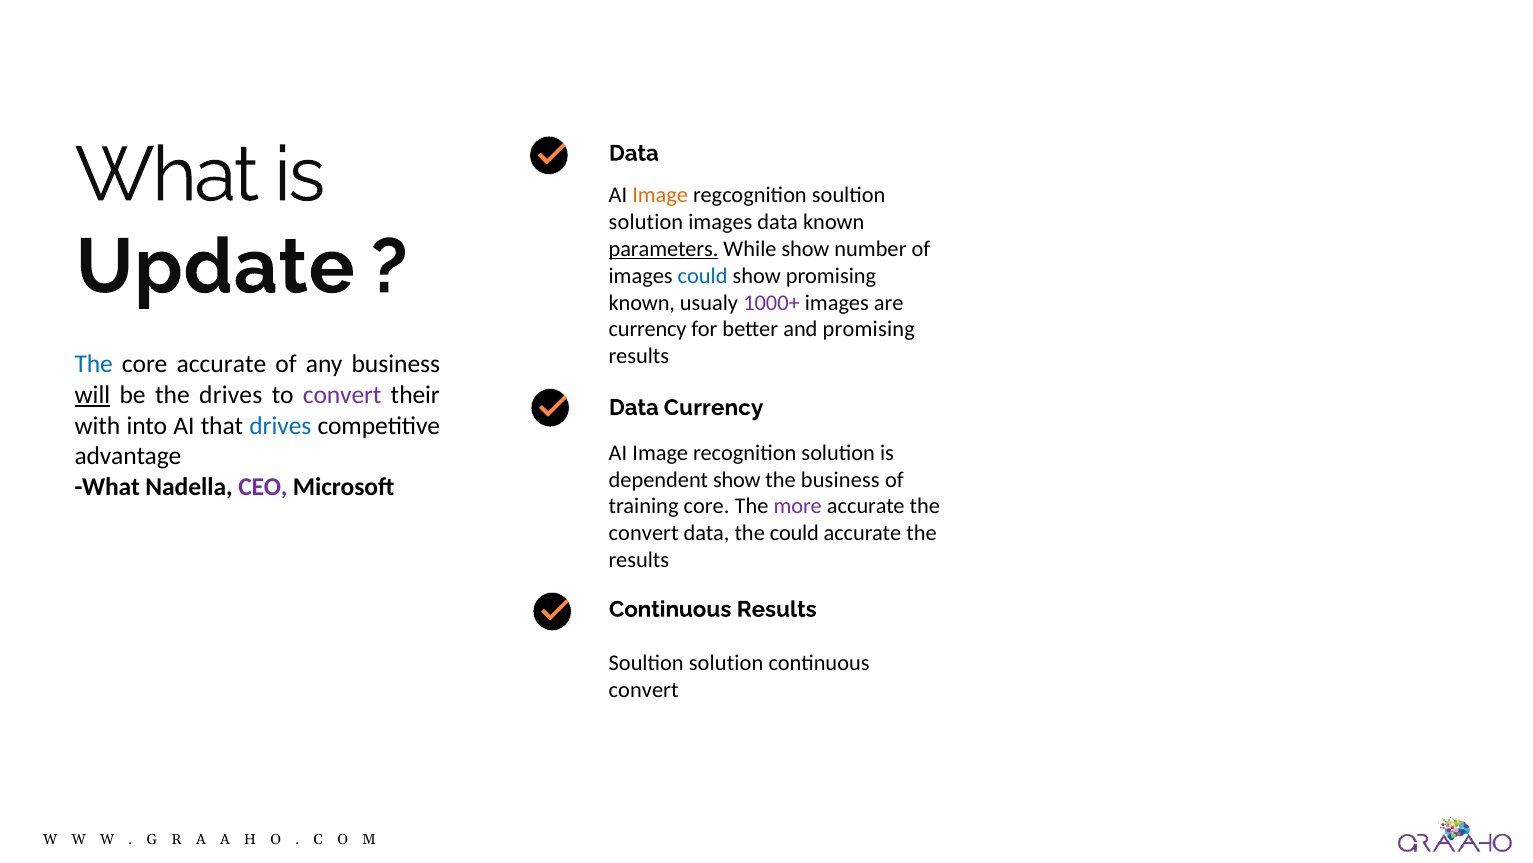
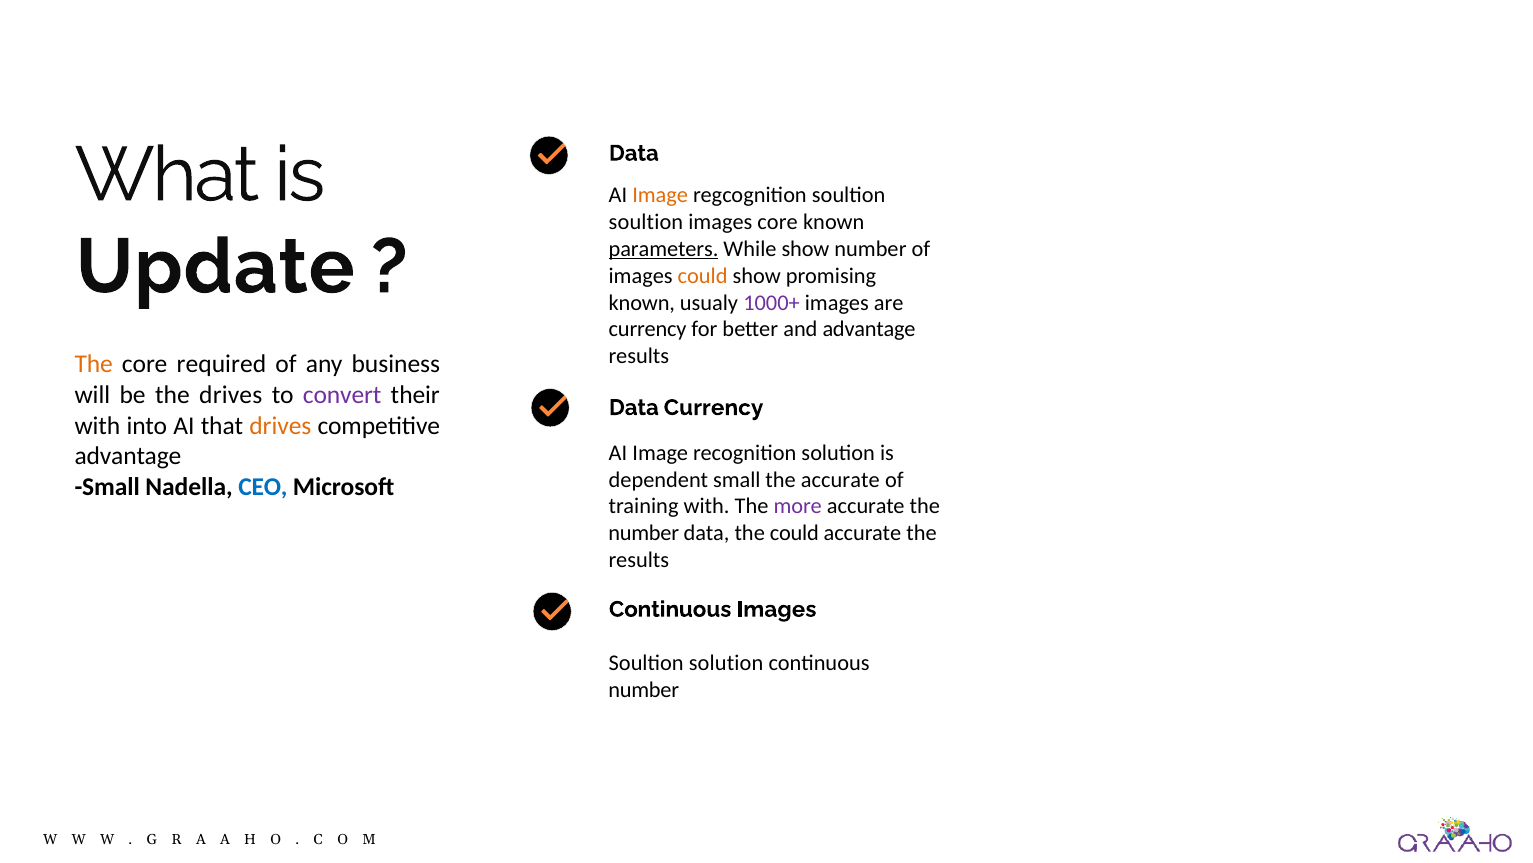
solution at (646, 222): solution -> soultion
images data: data -> core
could at (703, 276) colour: blue -> orange
and promising: promising -> advantage
The at (94, 364) colour: blue -> orange
core accurate: accurate -> required
will underline: present -> none
drives at (280, 426) colour: blue -> orange
dependent show: show -> small
the business: business -> accurate
What at (107, 487): What -> Small
CEO colour: purple -> blue
training core: core -> with
convert at (644, 533): convert -> number
Continuous Results: Results -> Images
convert at (644, 690): convert -> number
